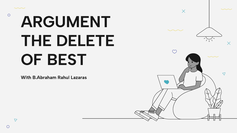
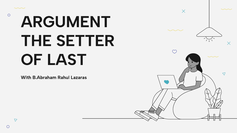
DELETE: DELETE -> SETTER
BEST: BEST -> LAST
